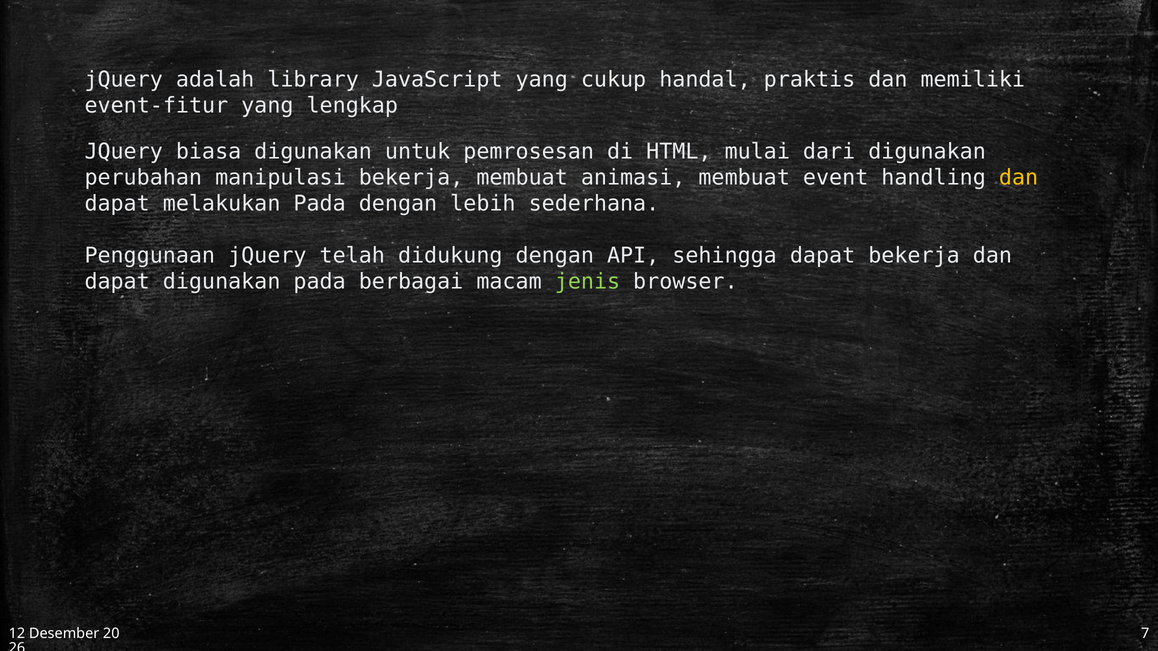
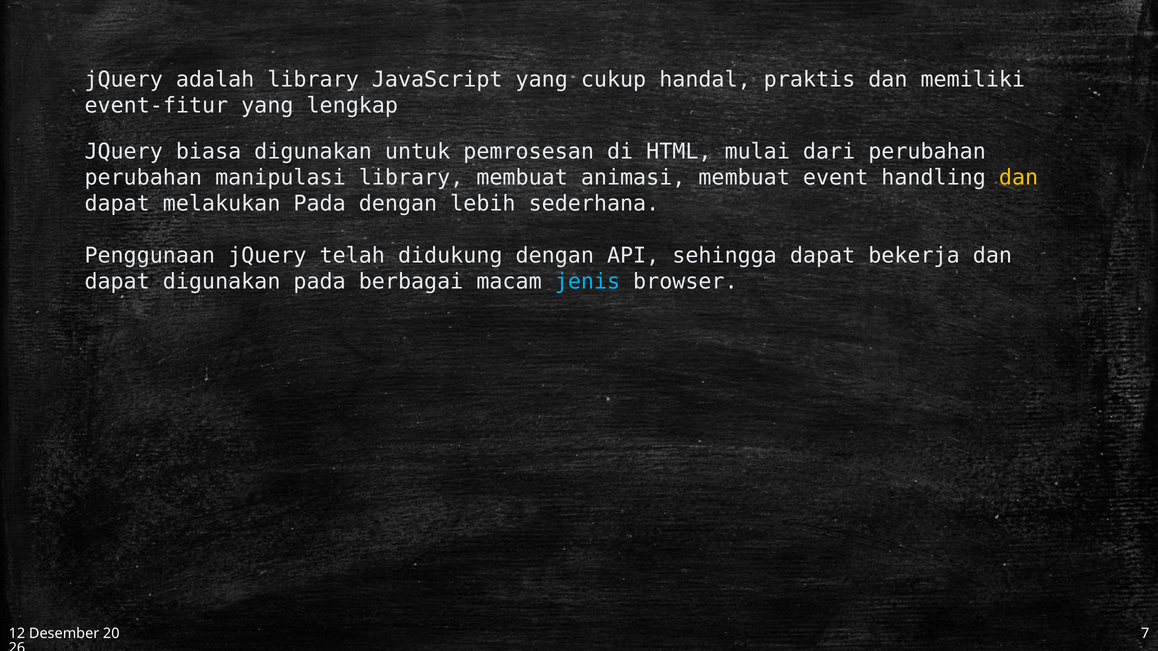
dari digunakan: digunakan -> perubahan
manipulasi bekerja: bekerja -> library
jenis colour: light green -> light blue
